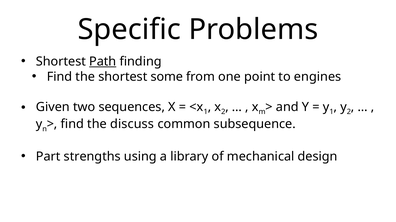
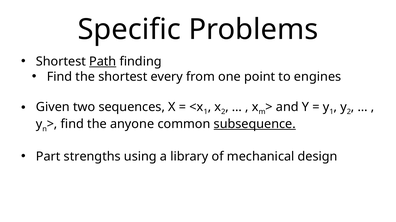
some: some -> every
discuss: discuss -> anyone
subsequence underline: none -> present
